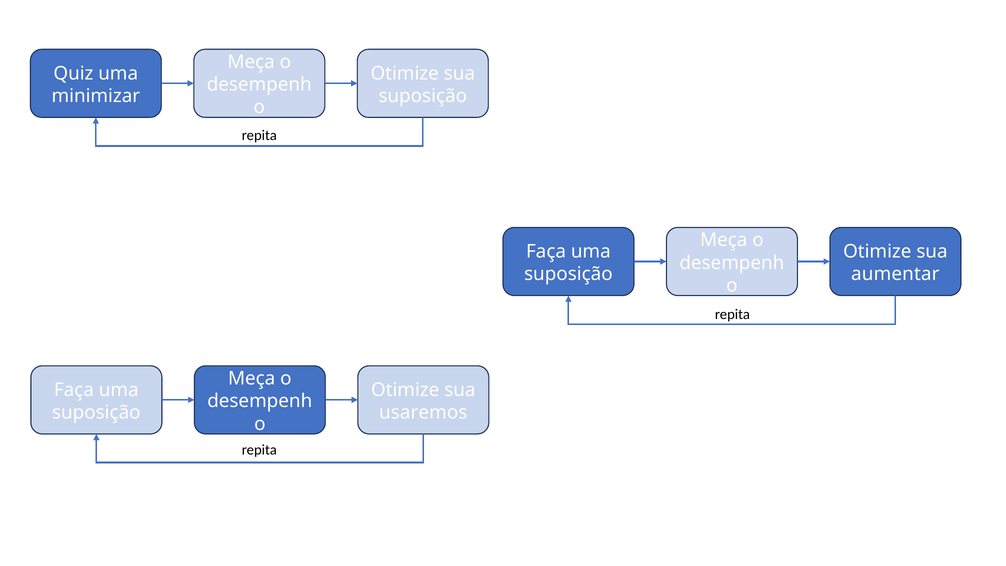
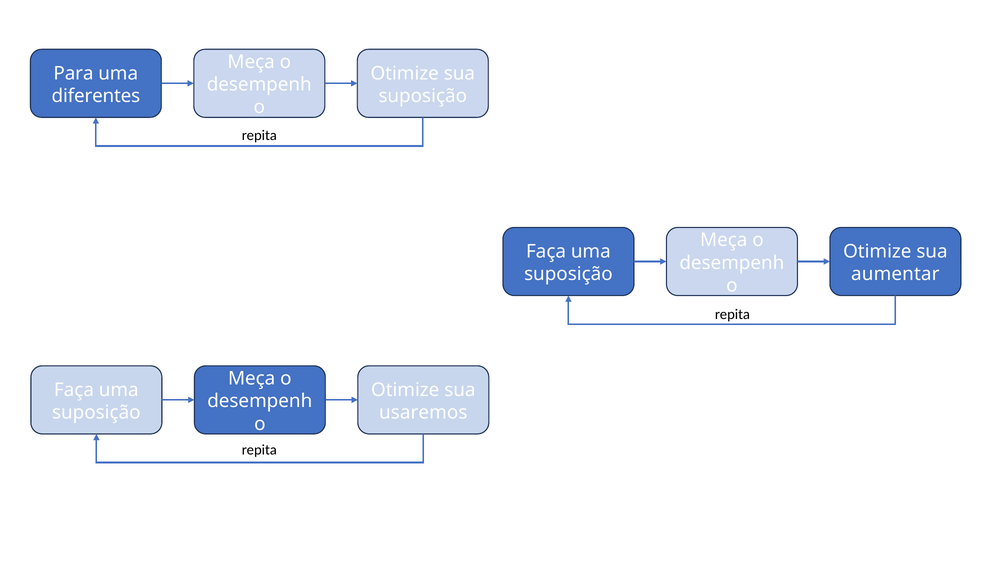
Quiz: Quiz -> Para
minimizar: minimizar -> diferentes
